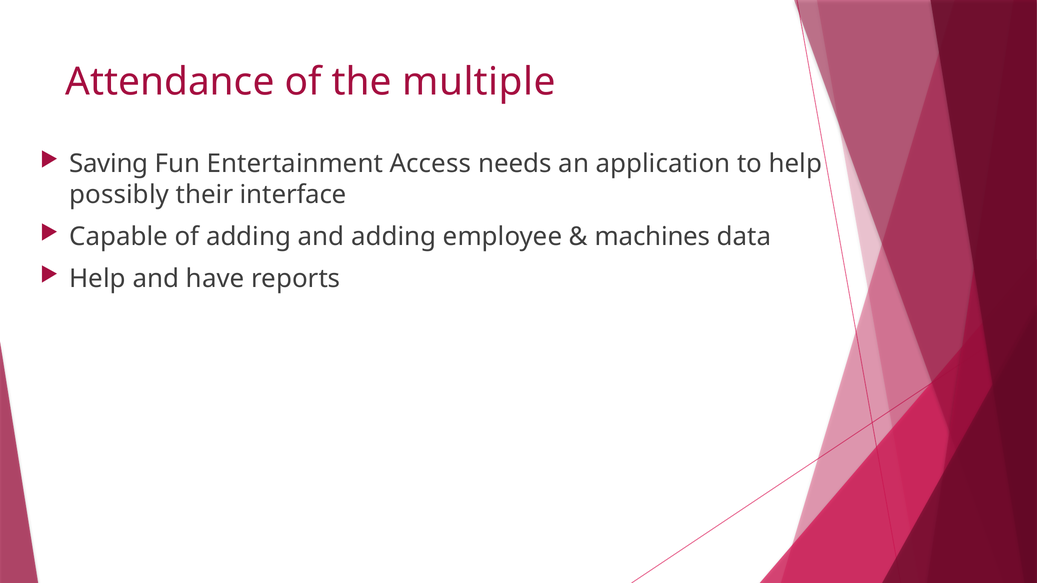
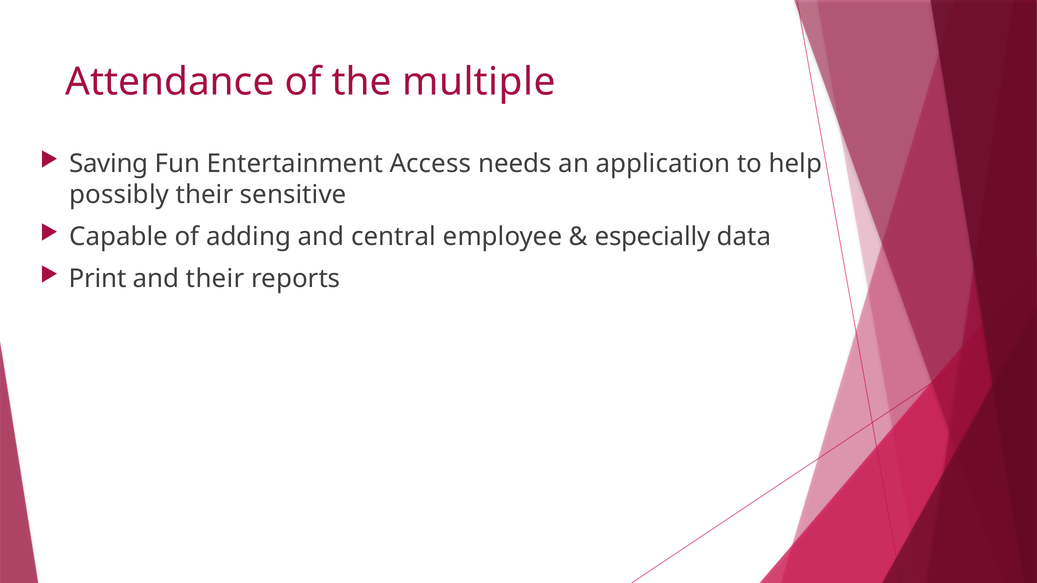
interface: interface -> sensitive
and adding: adding -> central
machines: machines -> especially
Help at (98, 279): Help -> Print
and have: have -> their
